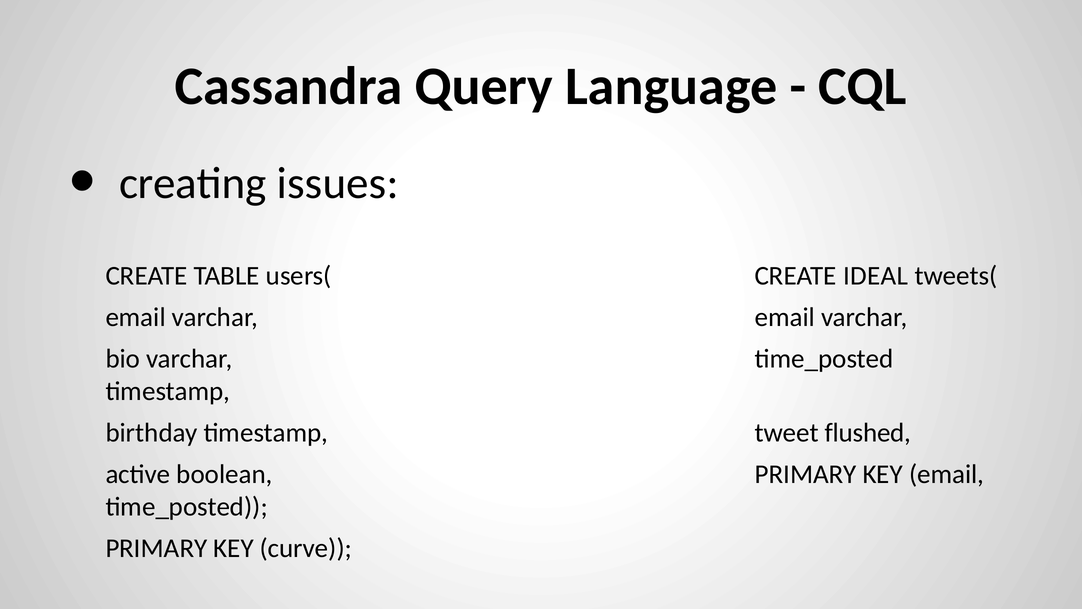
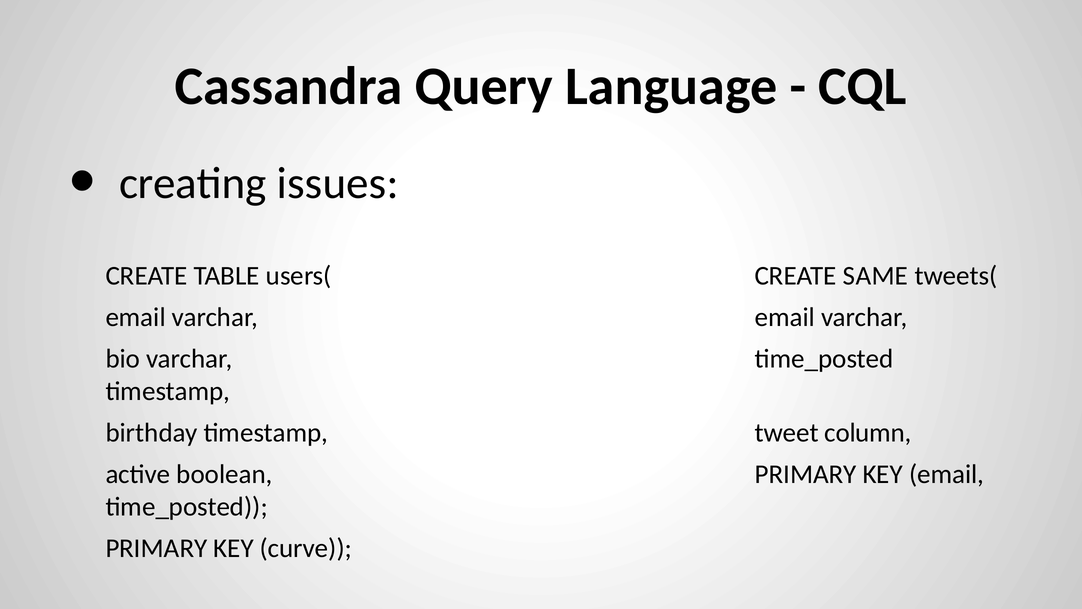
IDEAL: IDEAL -> SAME
flushed: flushed -> column
